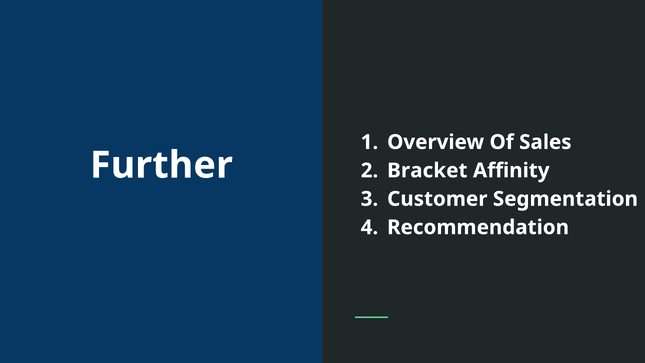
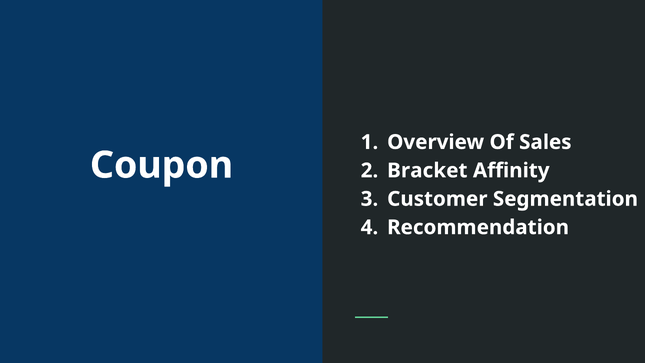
Further: Further -> Coupon
